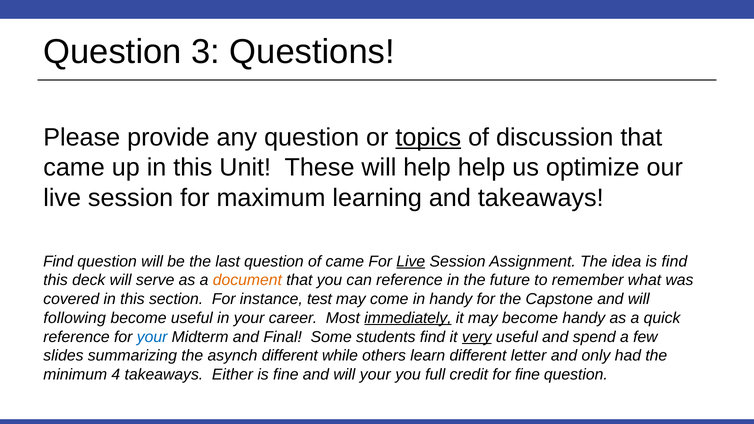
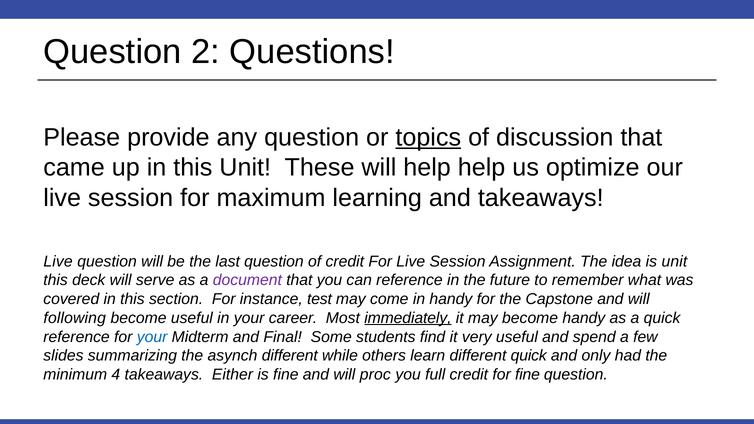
3: 3 -> 2
Find at (58, 261): Find -> Live
of came: came -> credit
Live at (411, 261) underline: present -> none
is find: find -> unit
document colour: orange -> purple
very underline: present -> none
different letter: letter -> quick
will your: your -> proc
